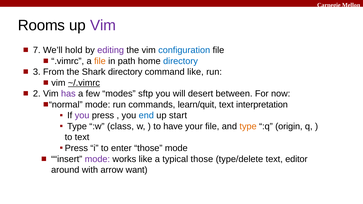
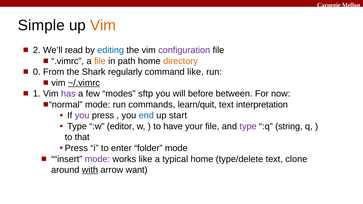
Rooms: Rooms -> Simple
Vim at (103, 25) colour: purple -> orange
7: 7 -> 2
hold: hold -> read
editing colour: purple -> blue
configuration colour: blue -> purple
directory at (181, 61) colour: blue -> orange
3: 3 -> 0
Shark directory: directory -> regularly
2: 2 -> 1
desert: desert -> before
class: class -> editor
type at (248, 126) colour: orange -> purple
origin: origin -> string
to text: text -> that
enter those: those -> folder
typical those: those -> home
editor: editor -> clone
with underline: none -> present
